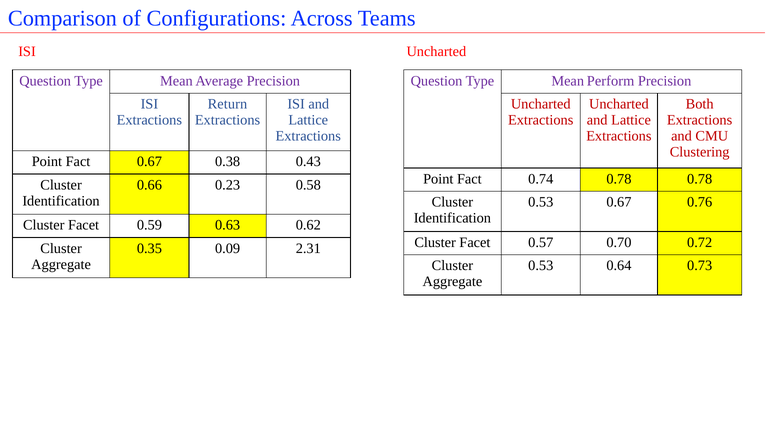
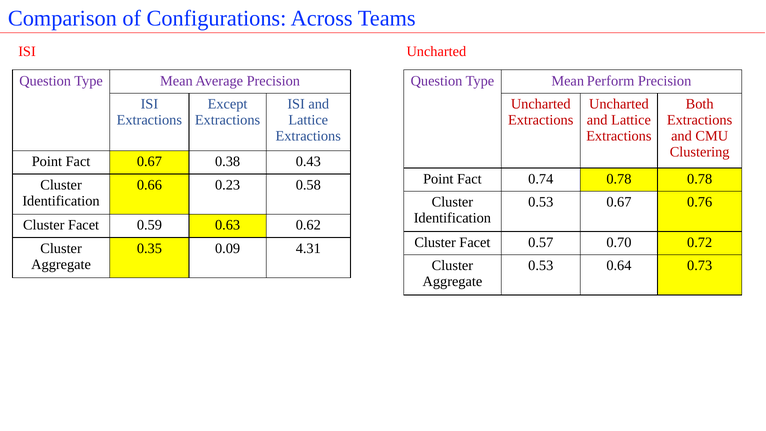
Return: Return -> Except
2.31: 2.31 -> 4.31
